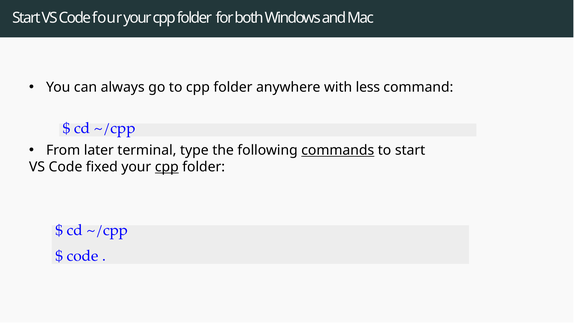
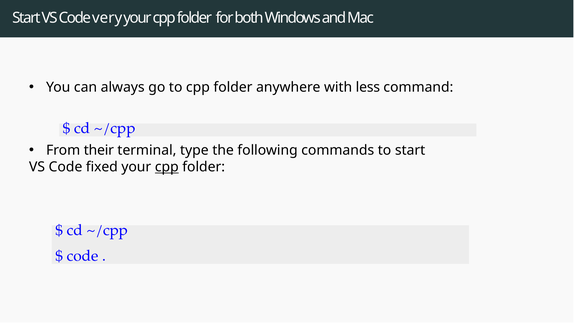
four: four -> very
later: later -> their
commands underline: present -> none
